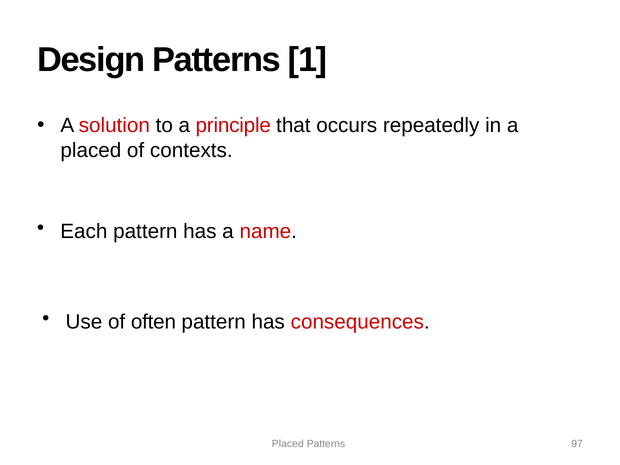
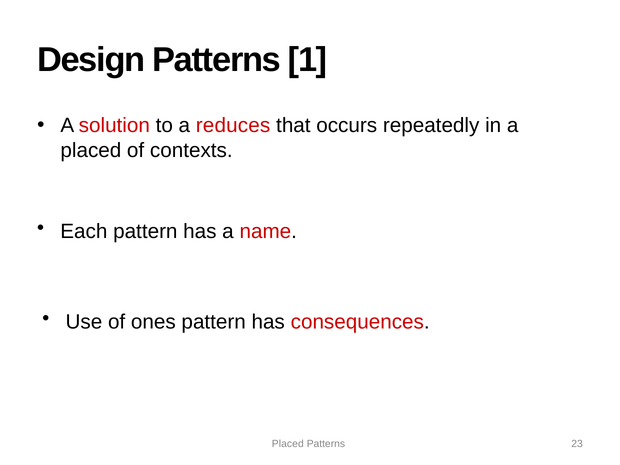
principle: principle -> reduces
often: often -> ones
97: 97 -> 23
